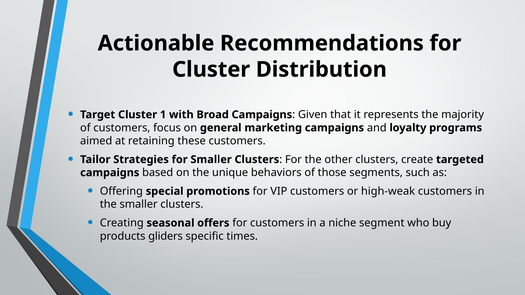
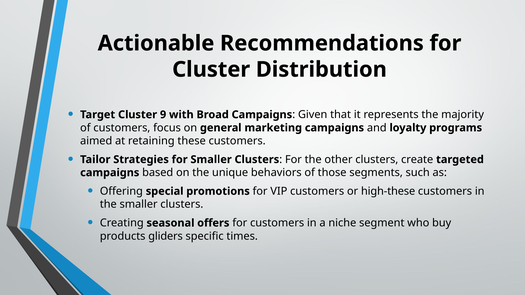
1: 1 -> 9
high-weak: high-weak -> high-these
